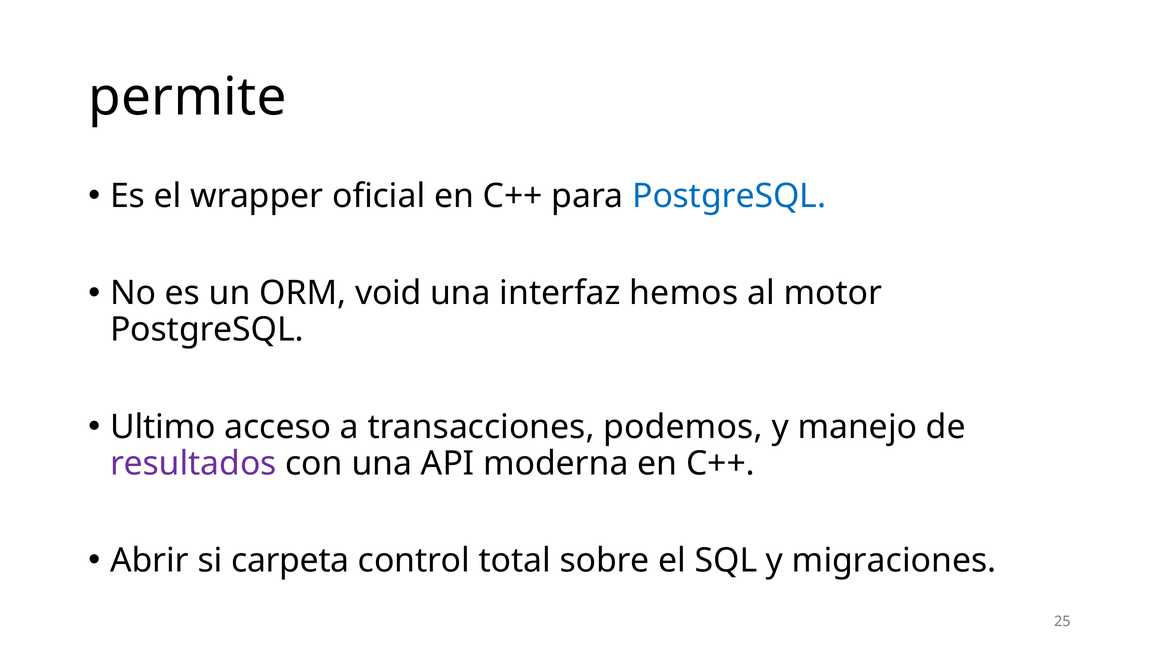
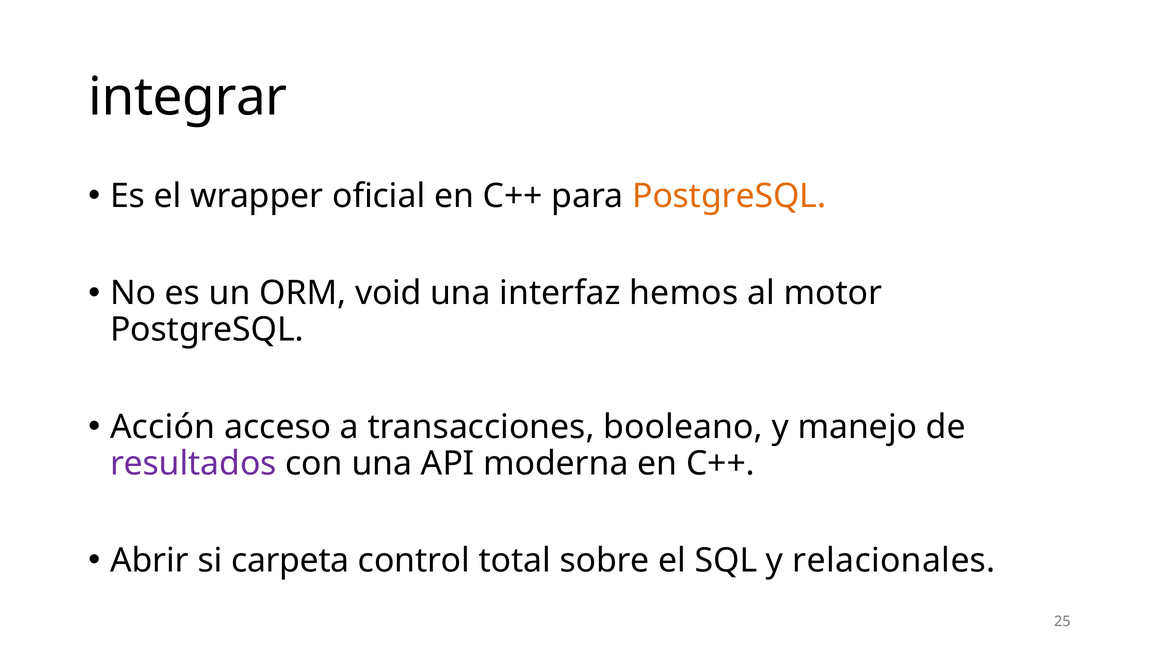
permite: permite -> integrar
PostgreSQL at (729, 196) colour: blue -> orange
Ultimo: Ultimo -> Acción
podemos: podemos -> booleano
migraciones: migraciones -> relacionales
